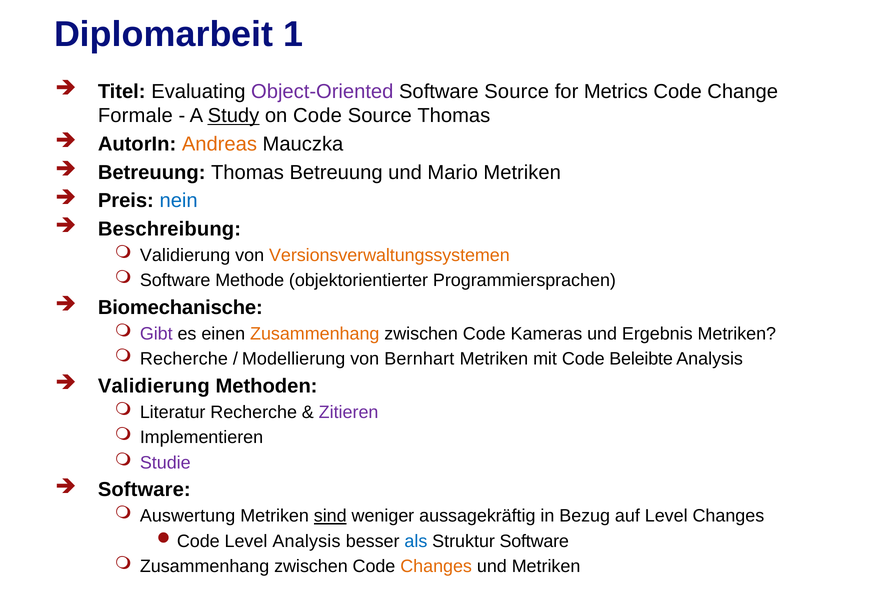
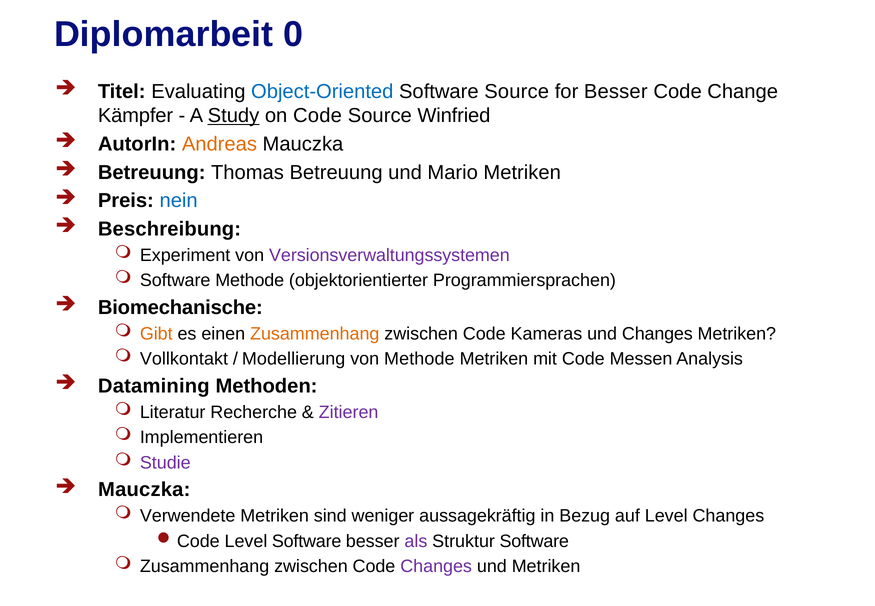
Diplomarbeit 1: 1 -> 0
Object-Oriented colour: purple -> blue
for Metrics: Metrics -> Besser
Formale: Formale -> Kämpfer
Source Thomas: Thomas -> Winfried
Validierung at (185, 255): Validierung -> Experiment
Versionsverwaltungssystemen colour: orange -> purple
Gibt colour: purple -> orange
und Ergebnis: Ergebnis -> Changes
Recherche at (184, 359): Recherche -> Vollkontakt
von Bernhart: Bernhart -> Methode
Beleibte: Beleibte -> Messen
Validierung at (154, 386): Validierung -> Datamining
Software at (144, 489): Software -> Mauczka
Auswertung: Auswertung -> Verwendete
sind underline: present -> none
Level Analysis: Analysis -> Software
als colour: blue -> purple
Changes at (436, 566) colour: orange -> purple
